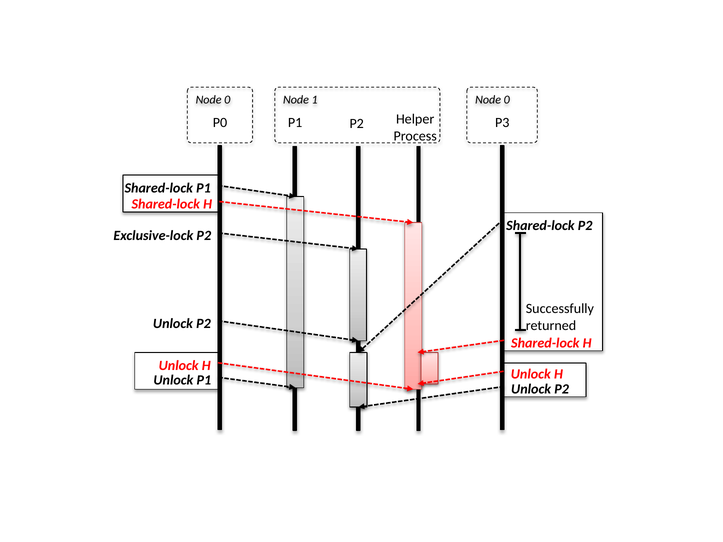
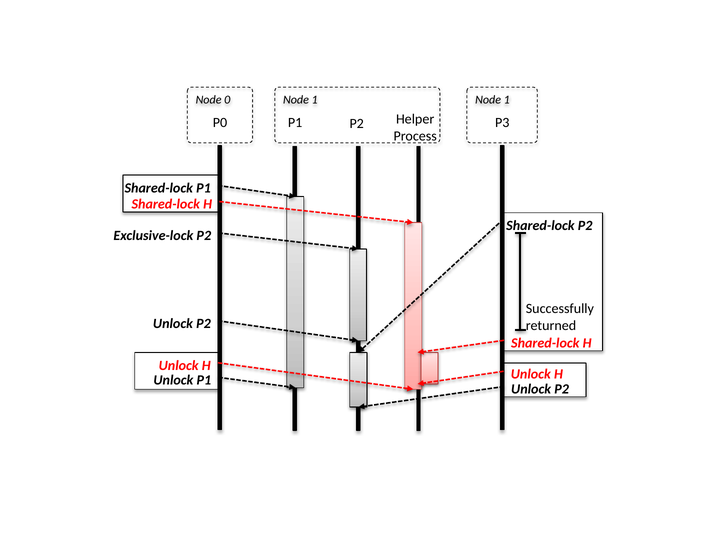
0 at (507, 100): 0 -> 1
